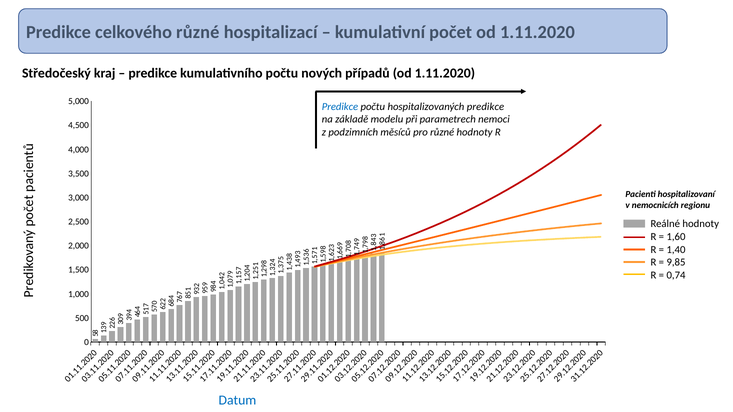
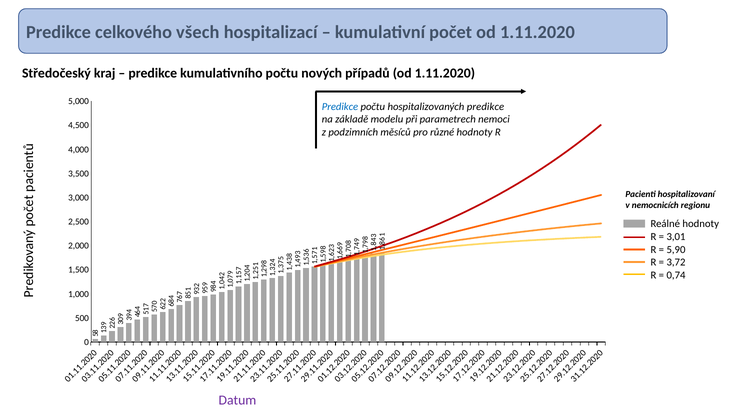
celkového různé: různé -> všech
1,60: 1,60 -> 3,01
1,40: 1,40 -> 5,90
9,85: 9,85 -> 3,72
Datum colour: blue -> purple
